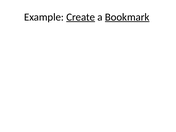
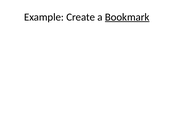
Create underline: present -> none
